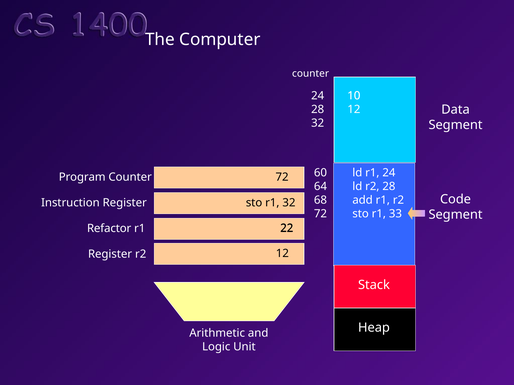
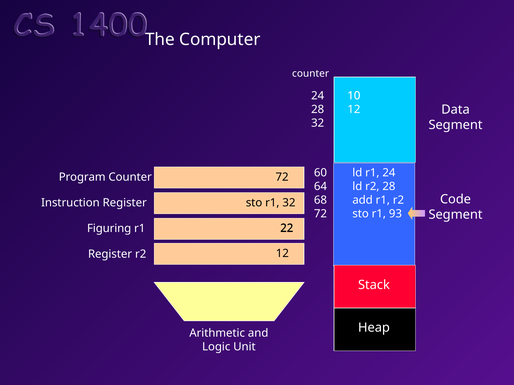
33: 33 -> 93
Refactor: Refactor -> Figuring
